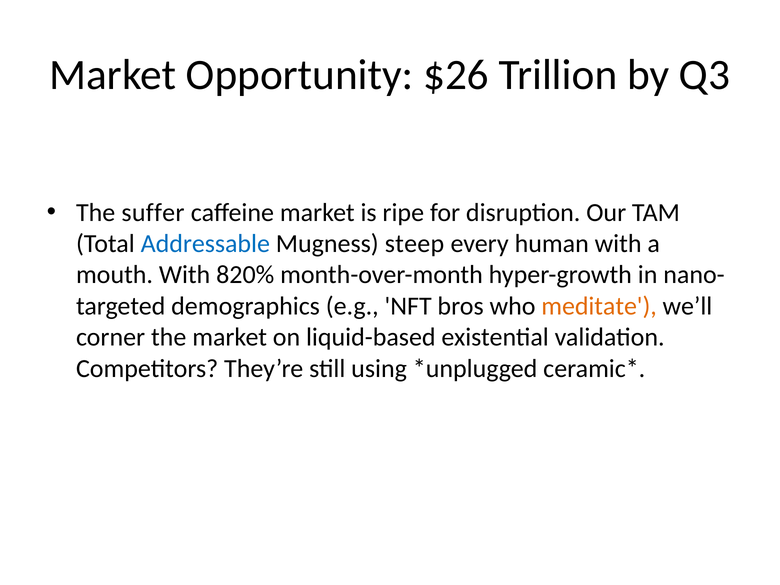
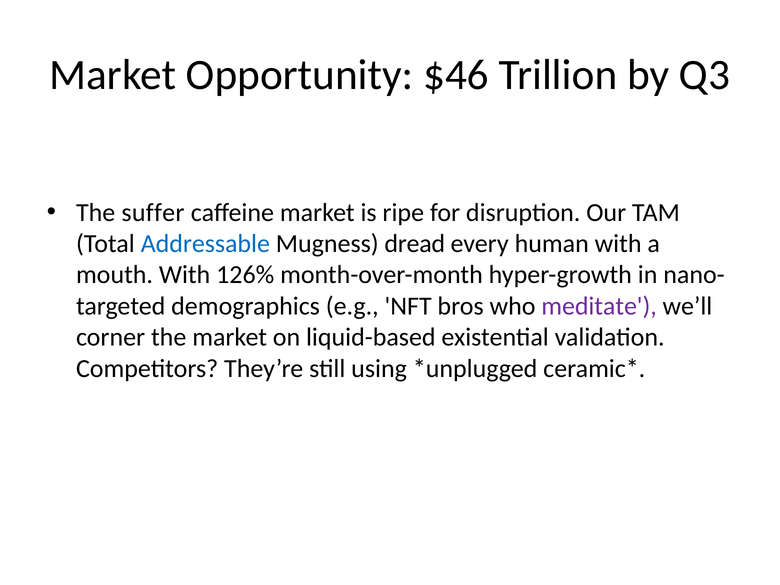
$26: $26 -> $46
steep: steep -> dread
820%: 820% -> 126%
meditate colour: orange -> purple
